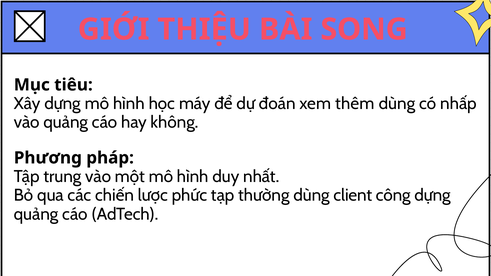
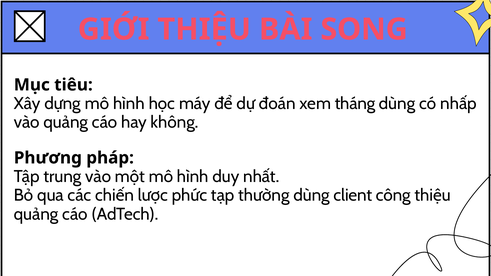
thêm: thêm -> tháng
công dựng: dựng -> thiệu
